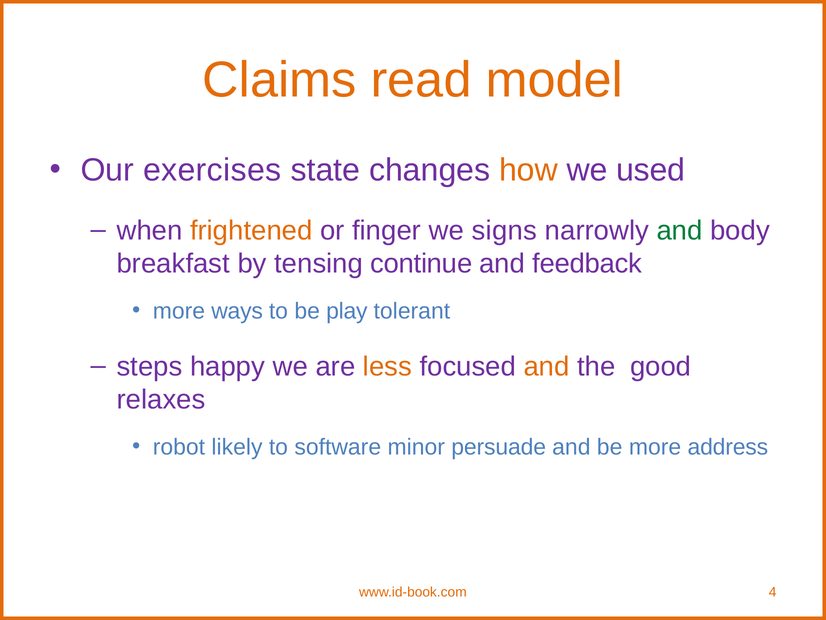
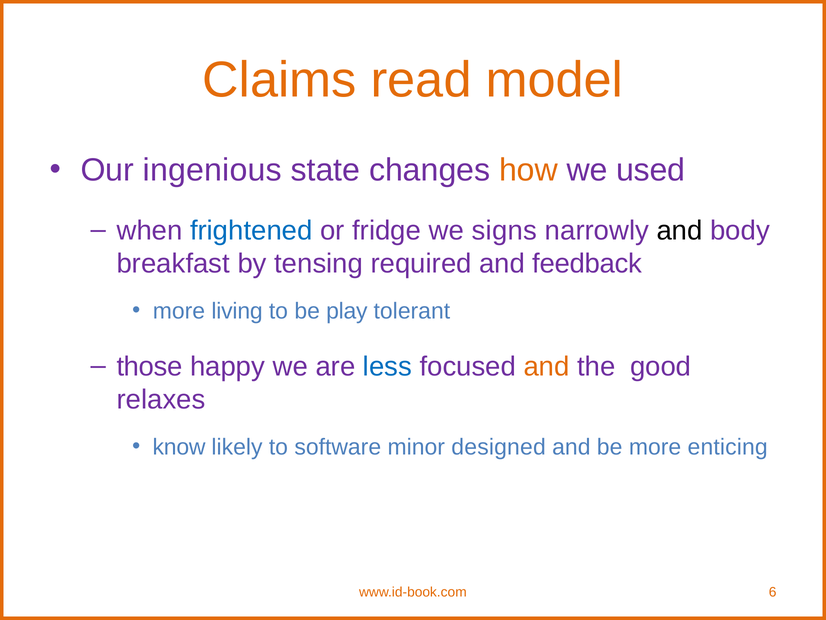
exercises: exercises -> ingenious
frightened colour: orange -> blue
finger: finger -> fridge
and at (680, 230) colour: green -> black
continue: continue -> required
ways: ways -> living
steps: steps -> those
less colour: orange -> blue
robot: robot -> know
persuade: persuade -> designed
address: address -> enticing
4: 4 -> 6
